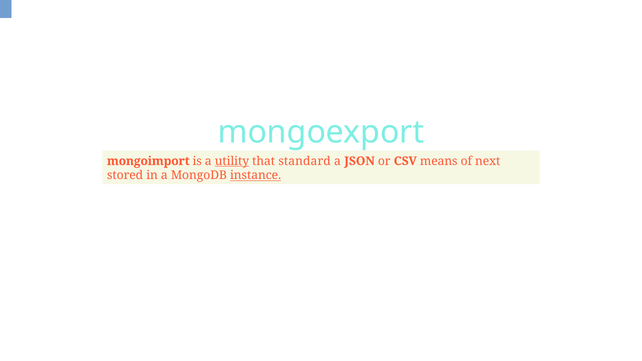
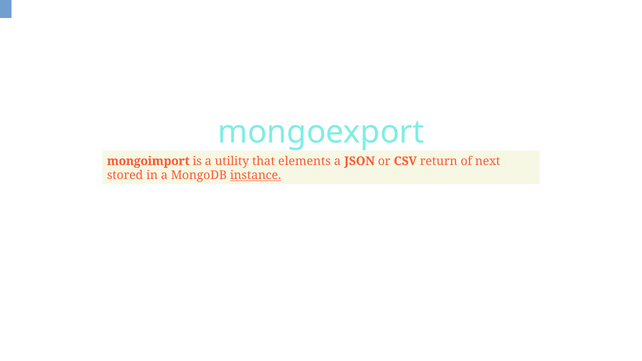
utility underline: present -> none
standard: standard -> elements
means: means -> return
